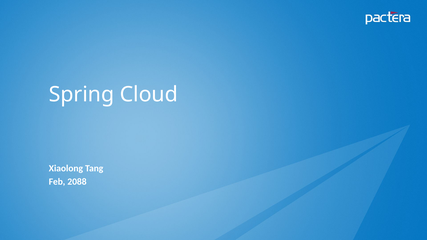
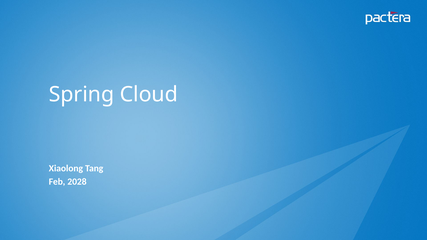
2088: 2088 -> 2028
